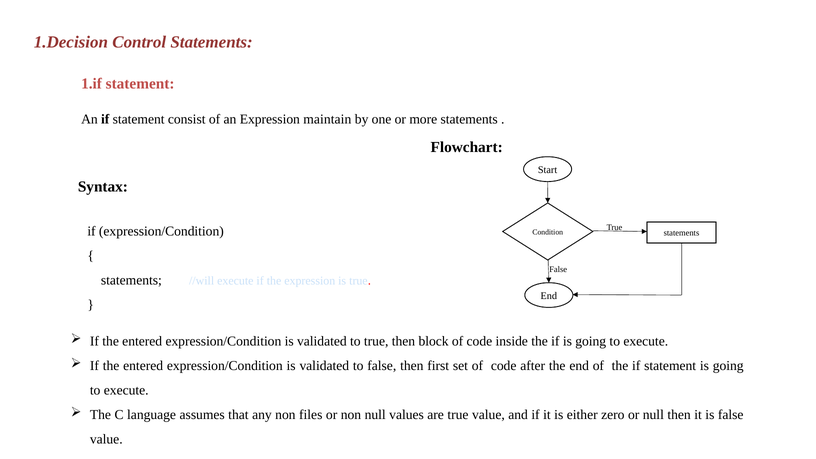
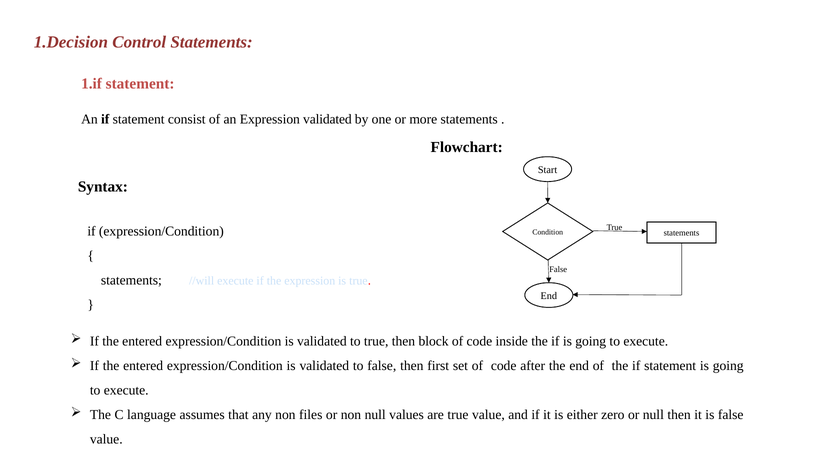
Expression maintain: maintain -> validated
